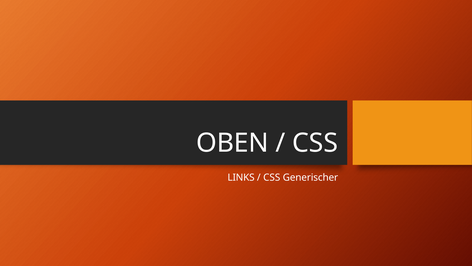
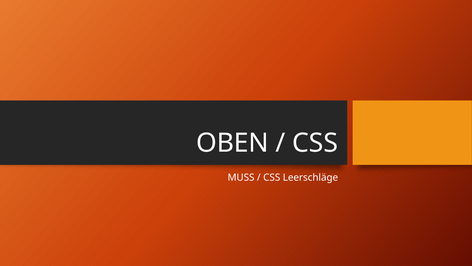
LINKS: LINKS -> MUSS
Generischer: Generischer -> Leerschläge
